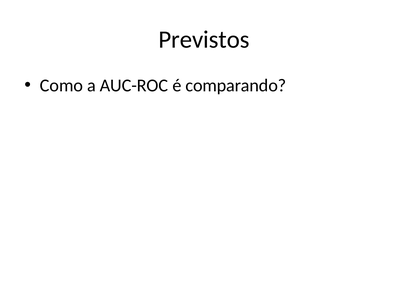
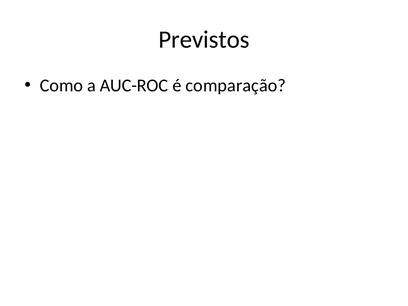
comparando: comparando -> comparação
